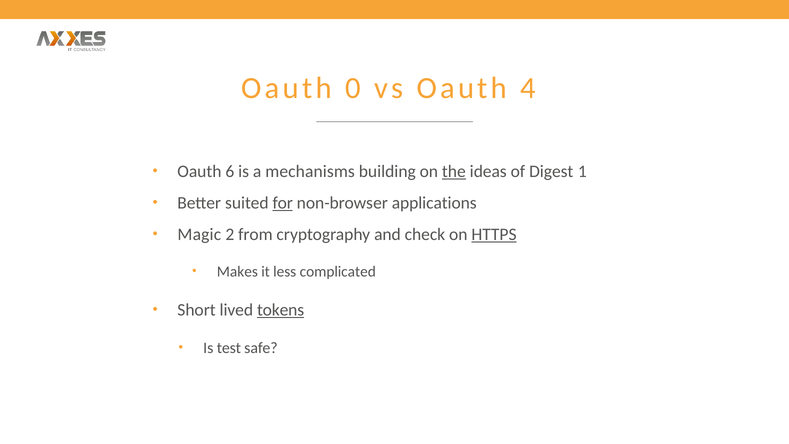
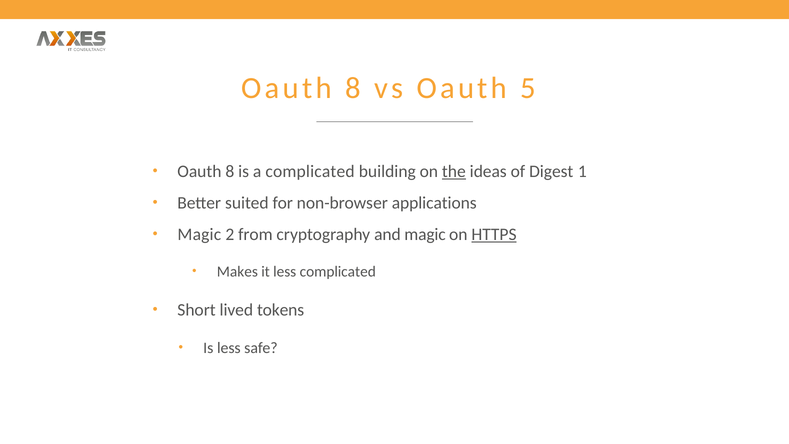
0 at (353, 88): 0 -> 8
4: 4 -> 5
6 at (230, 171): 6 -> 8
a mechanisms: mechanisms -> complicated
for underline: present -> none
and check: check -> magic
tokens underline: present -> none
Is test: test -> less
